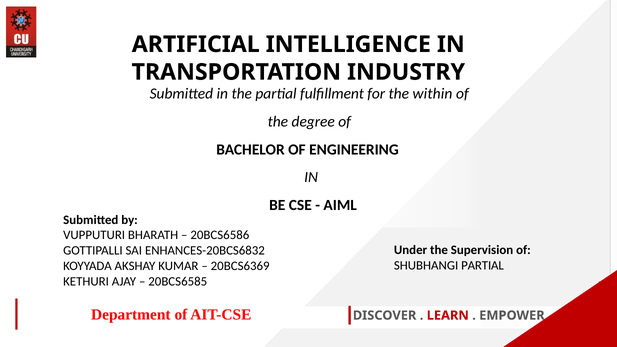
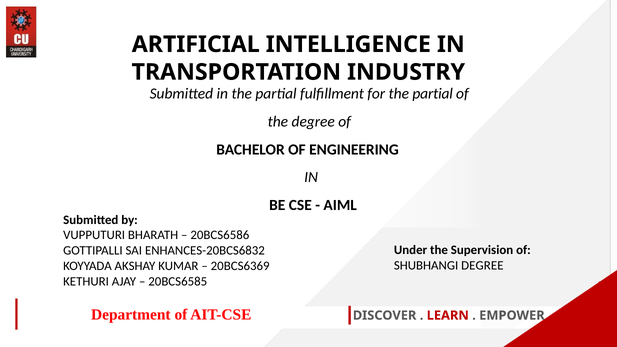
for the within: within -> partial
SHUBHANGI PARTIAL: PARTIAL -> DEGREE
